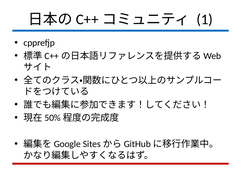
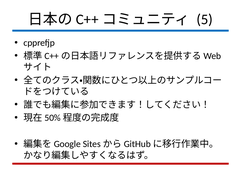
1: 1 -> 5
